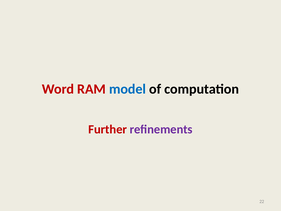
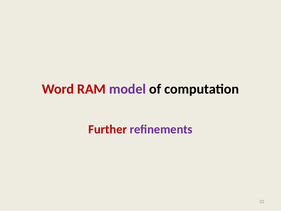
model colour: blue -> purple
